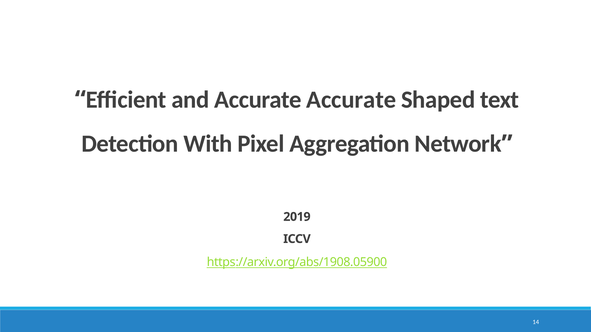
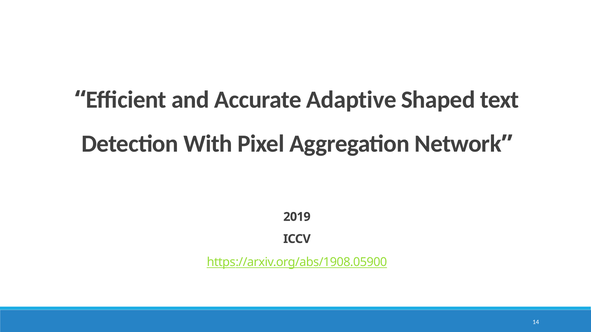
Accurate Accurate: Accurate -> Adaptive
